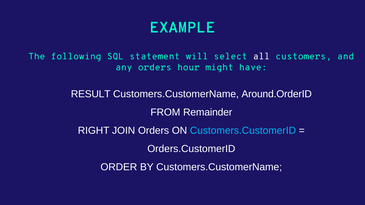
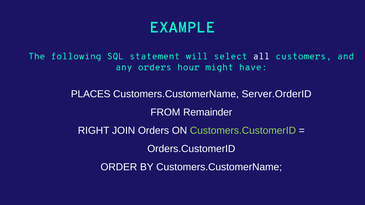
RESULT: RESULT -> PLACES
Around.OrderID: Around.OrderID -> Server.OrderID
Customers.CustomerID colour: light blue -> light green
